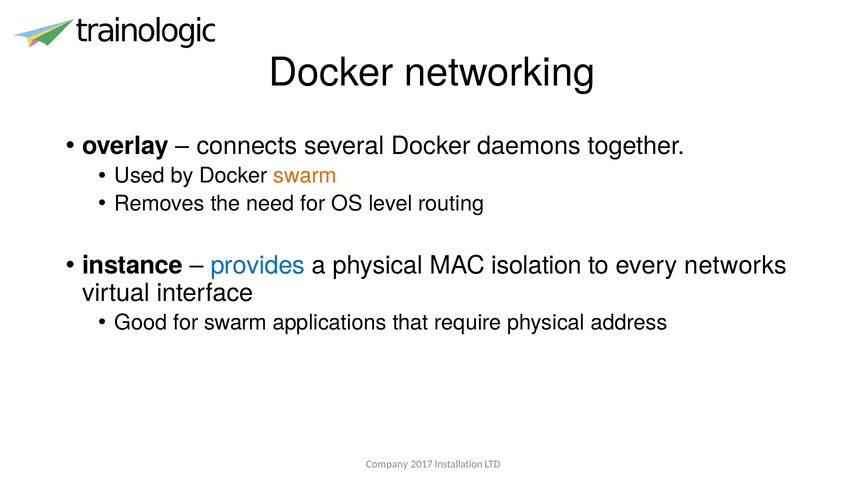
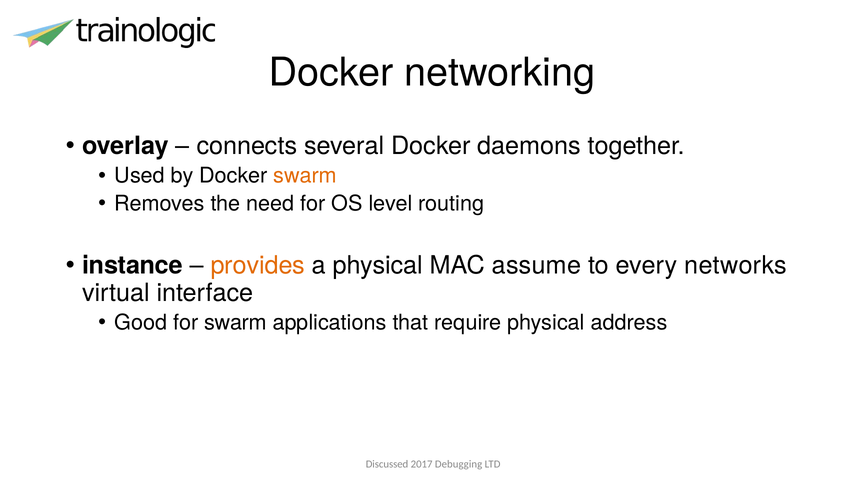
provides colour: blue -> orange
isolation: isolation -> assume
Company: Company -> Discussed
Installation: Installation -> Debugging
